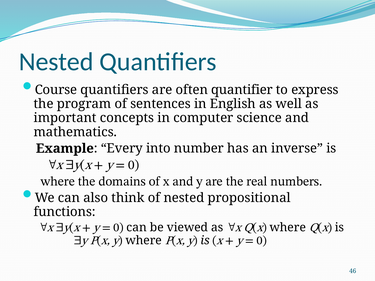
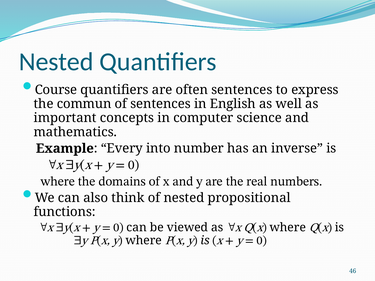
often quantifier: quantifier -> sentences
program: program -> commun
